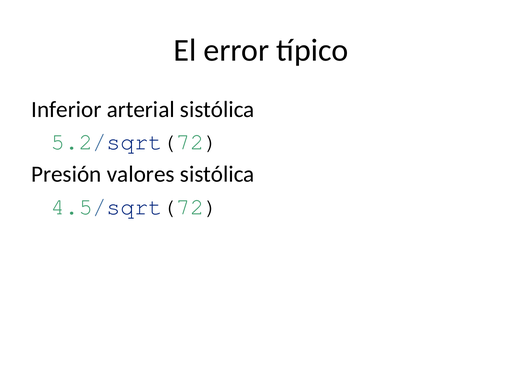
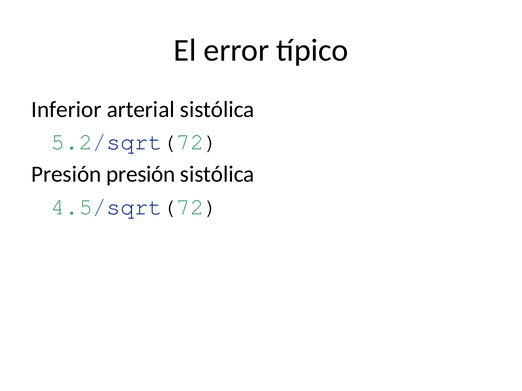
Presión valores: valores -> presión
